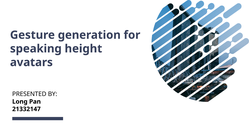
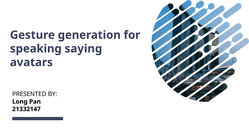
height: height -> saying
